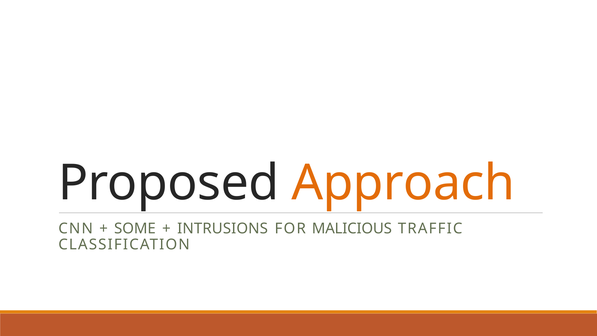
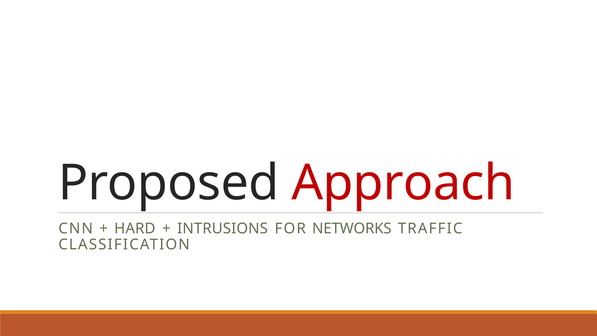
Approach colour: orange -> red
SOME: SOME -> HARD
MALICIOUS: MALICIOUS -> NETWORKS
